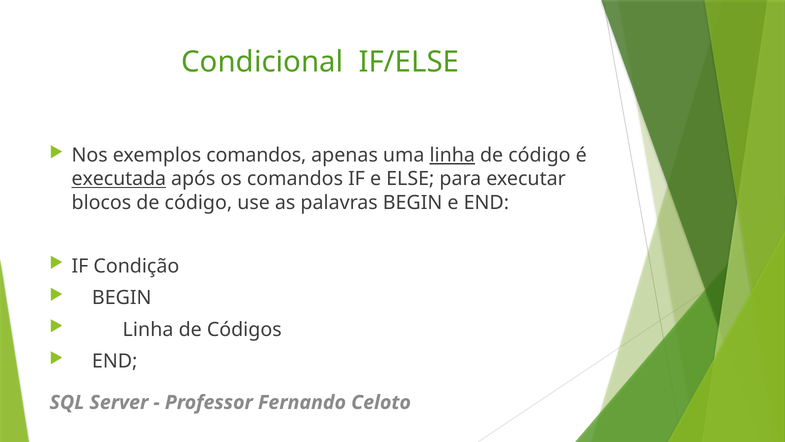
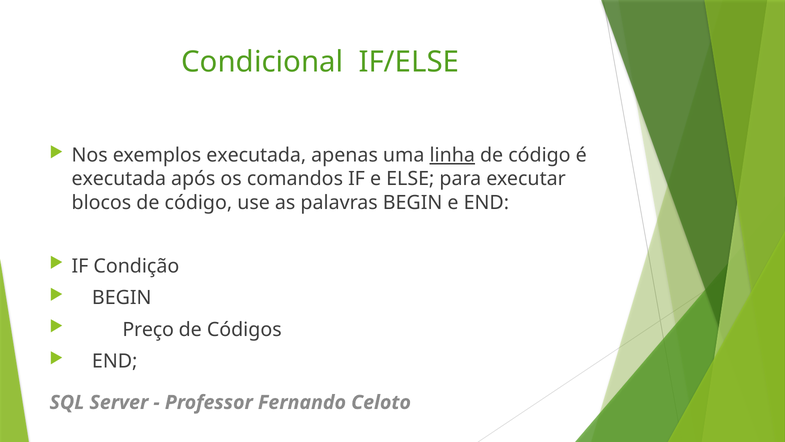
exemplos comandos: comandos -> executada
executada at (119, 179) underline: present -> none
Linha at (148, 329): Linha -> Preço
